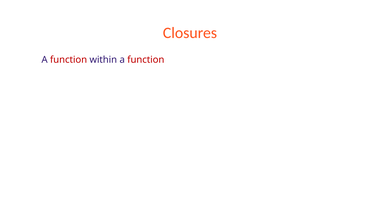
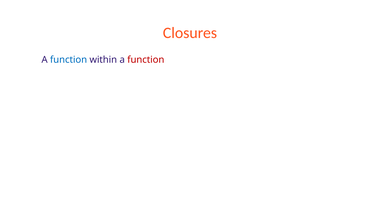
function at (69, 60) colour: red -> blue
